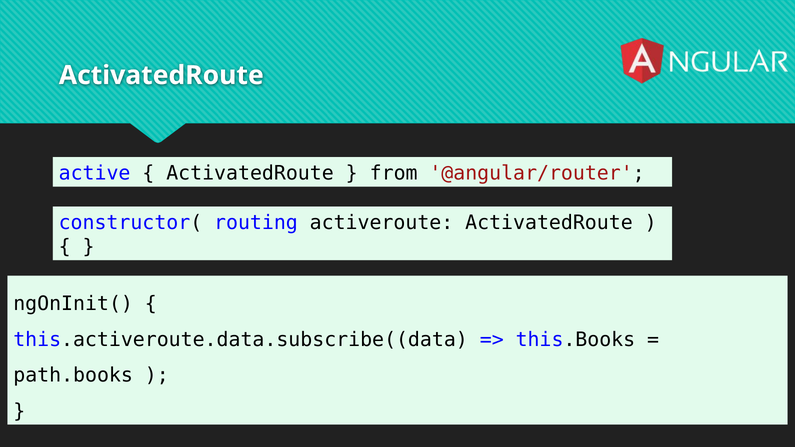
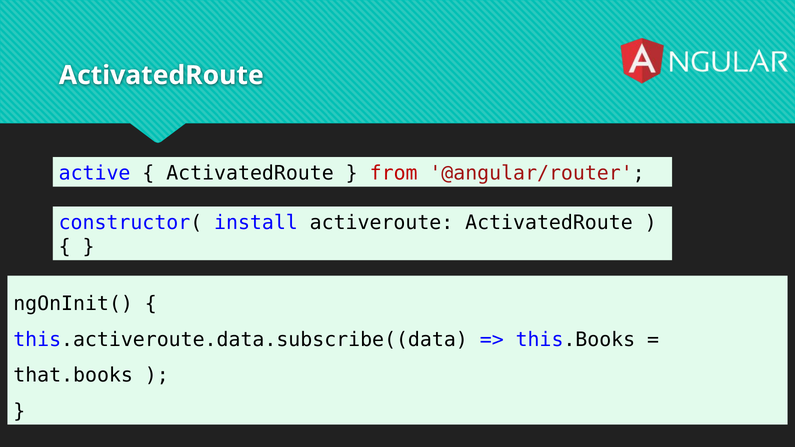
from colour: black -> red
routing: routing -> install
path.books: path.books -> that.books
